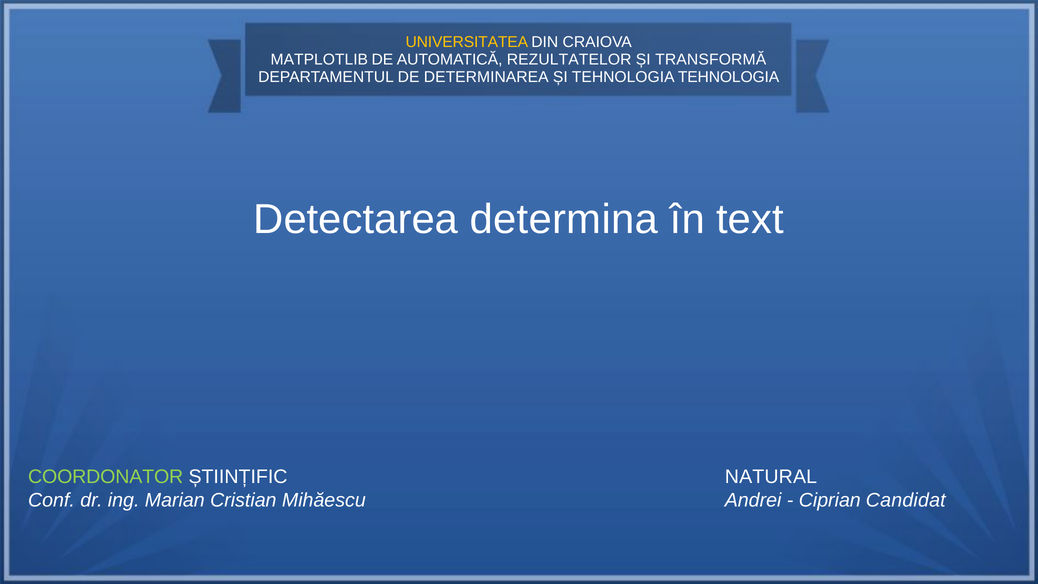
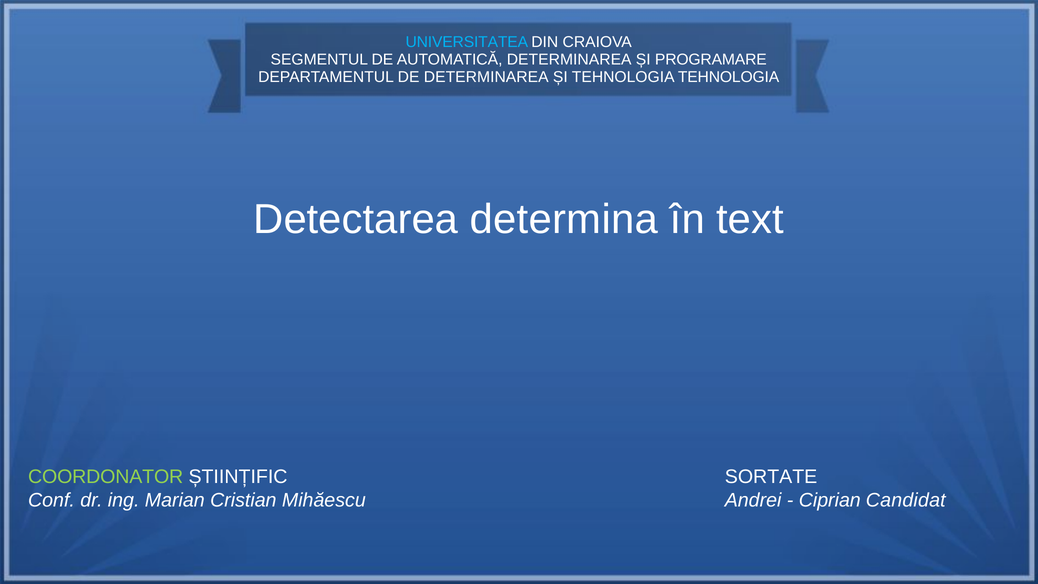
UNIVERSITATEA colour: yellow -> light blue
MATPLOTLIB: MATPLOTLIB -> SEGMENTUL
AUTOMATICĂ REZULTATELOR: REZULTATELOR -> DETERMINAREA
TRANSFORMĂ: TRANSFORMĂ -> PROGRAMARE
NATURAL: NATURAL -> SORTATE
